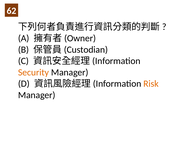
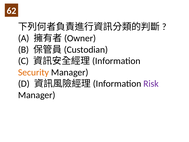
Risk colour: orange -> purple
